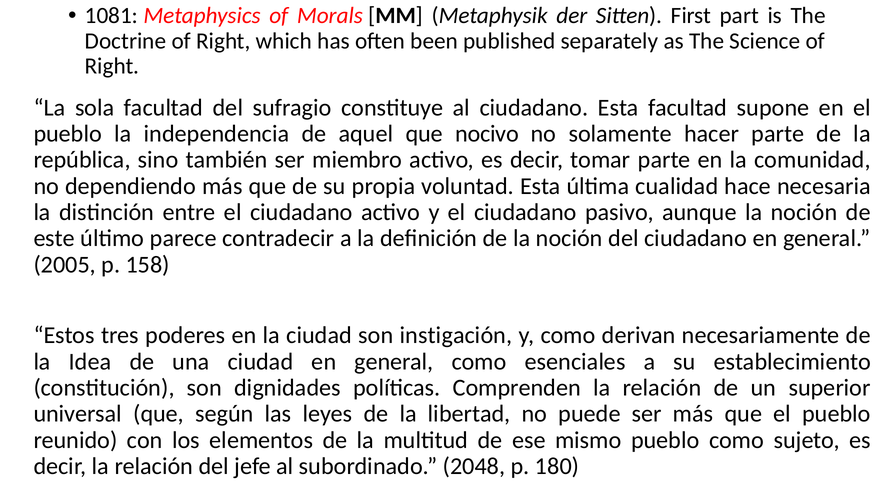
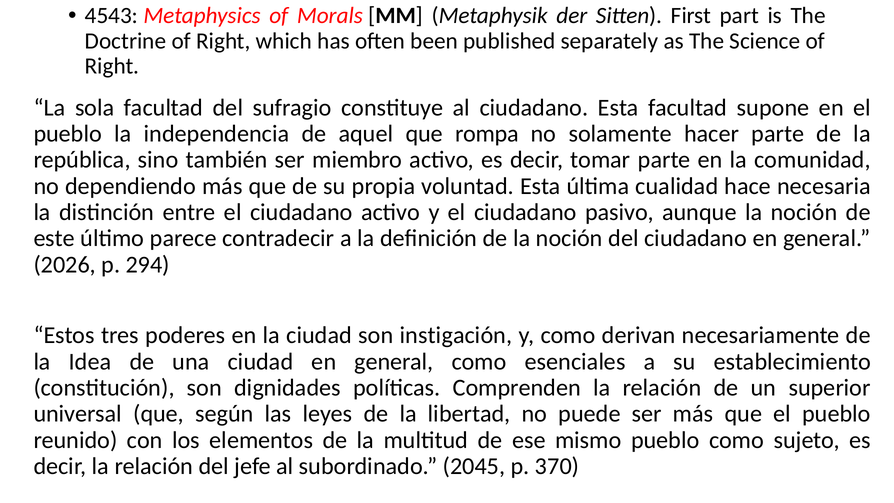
1081: 1081 -> 4543
nocivo: nocivo -> rompa
2005: 2005 -> 2026
158: 158 -> 294
2048: 2048 -> 2045
180: 180 -> 370
